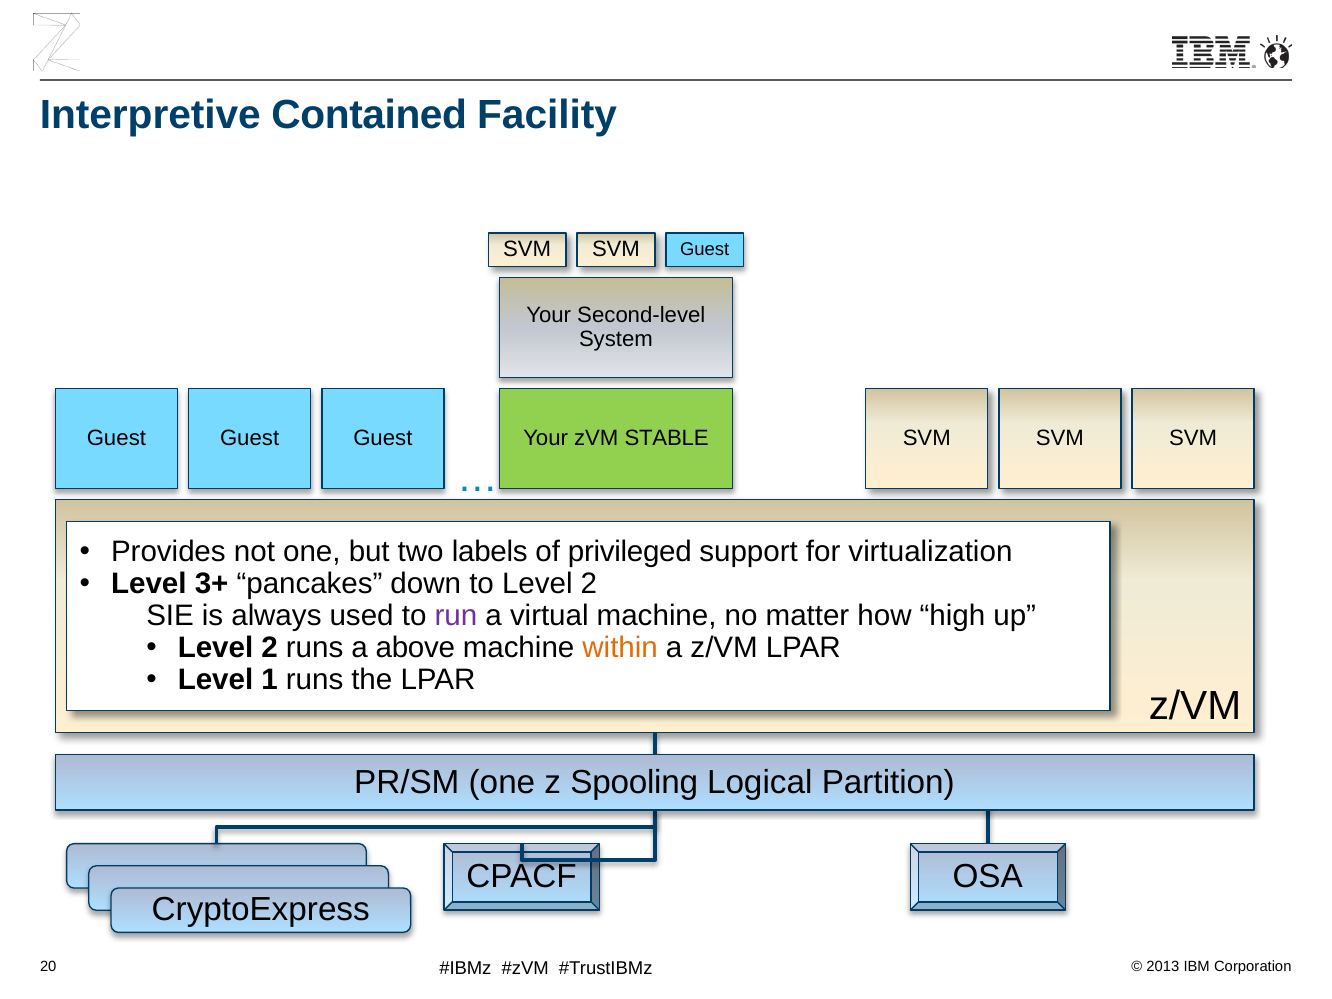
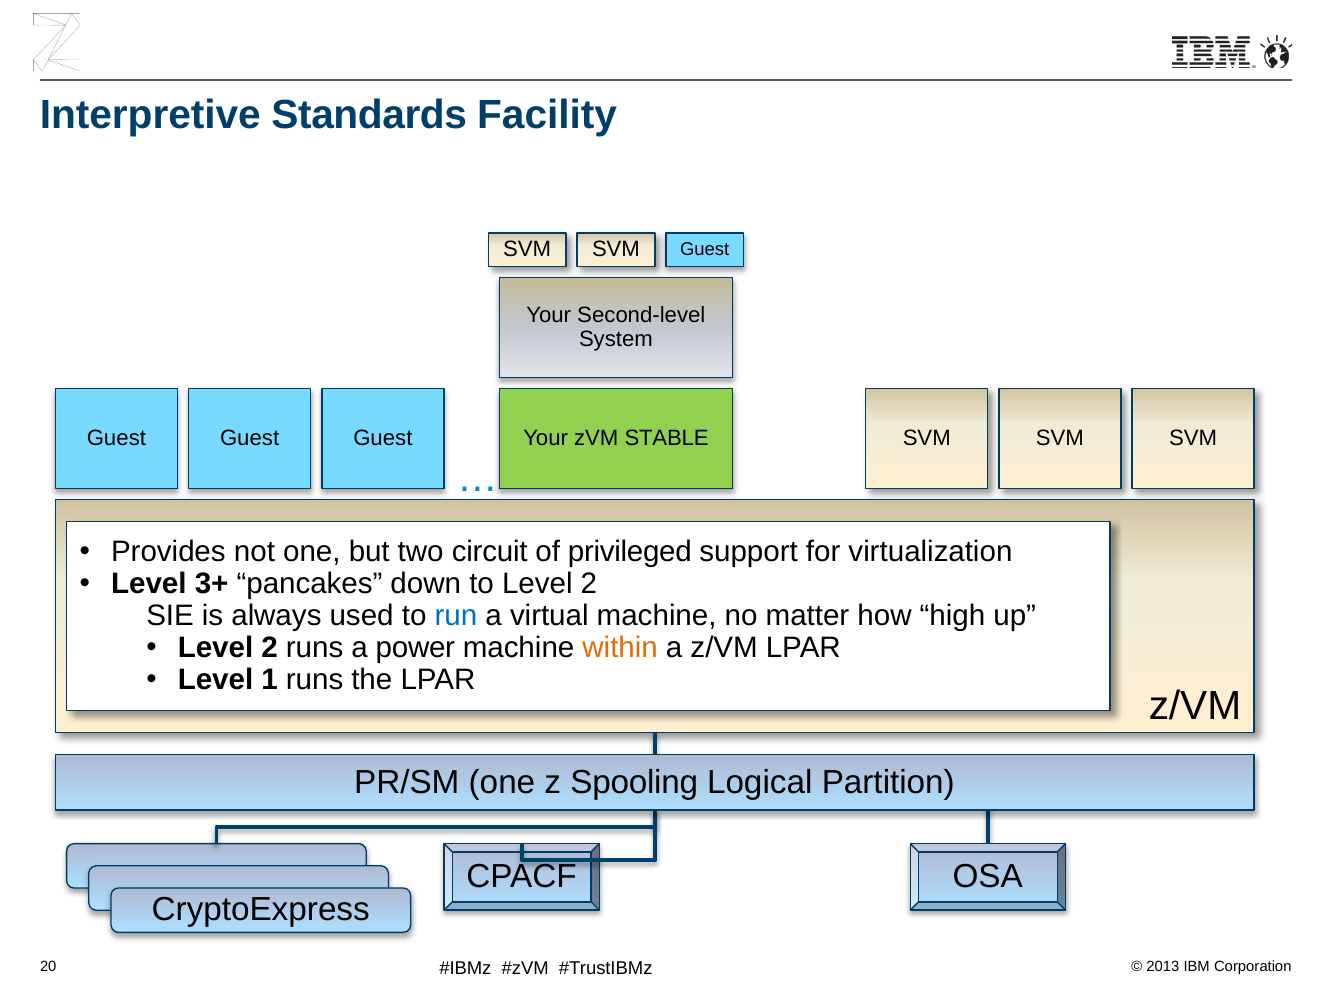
Contained: Contained -> Standards
labels: labels -> circuit
run colour: purple -> blue
above: above -> power
